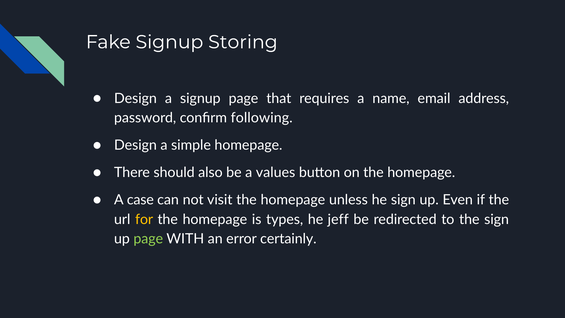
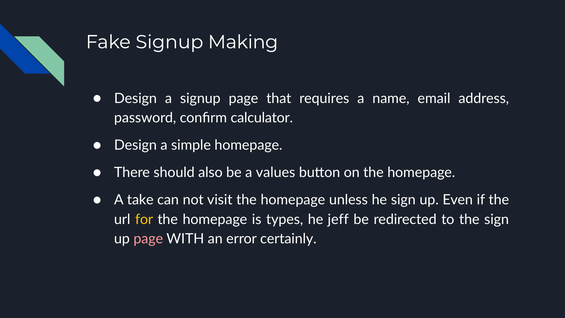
Storing: Storing -> Making
following: following -> calculator
case: case -> take
page at (148, 239) colour: light green -> pink
